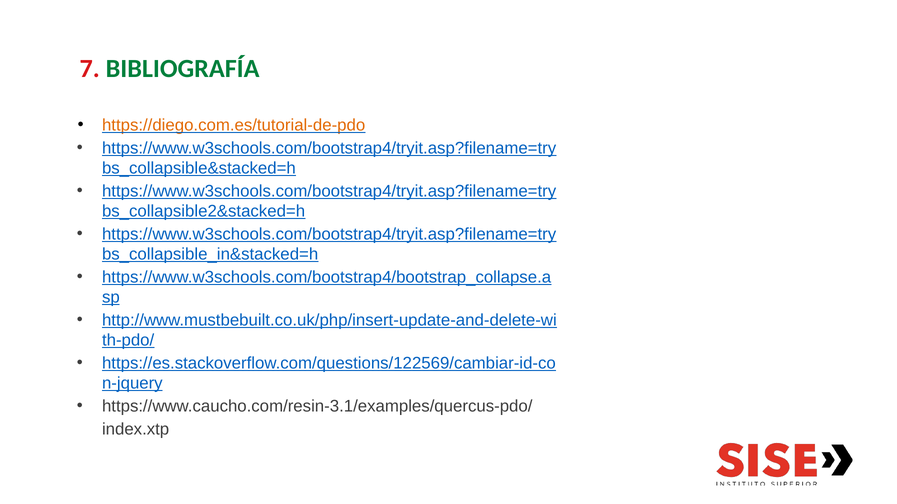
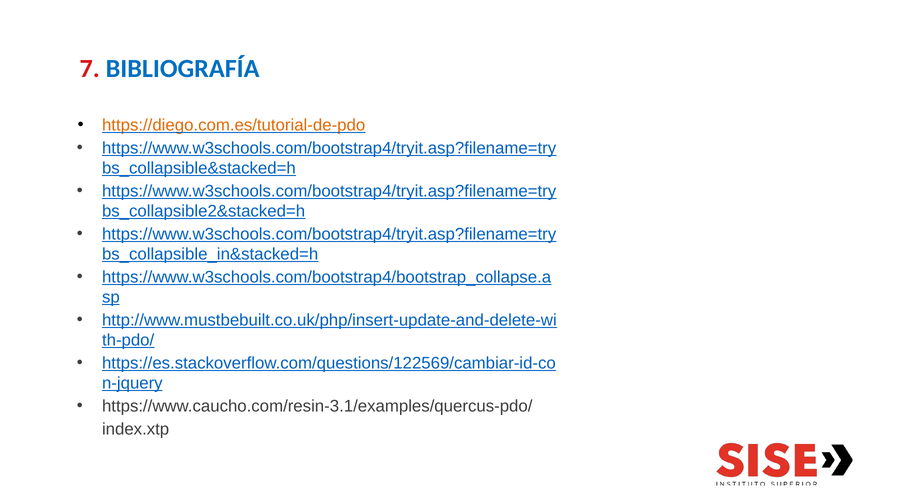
BIBLIOGRAFÍA colour: green -> blue
